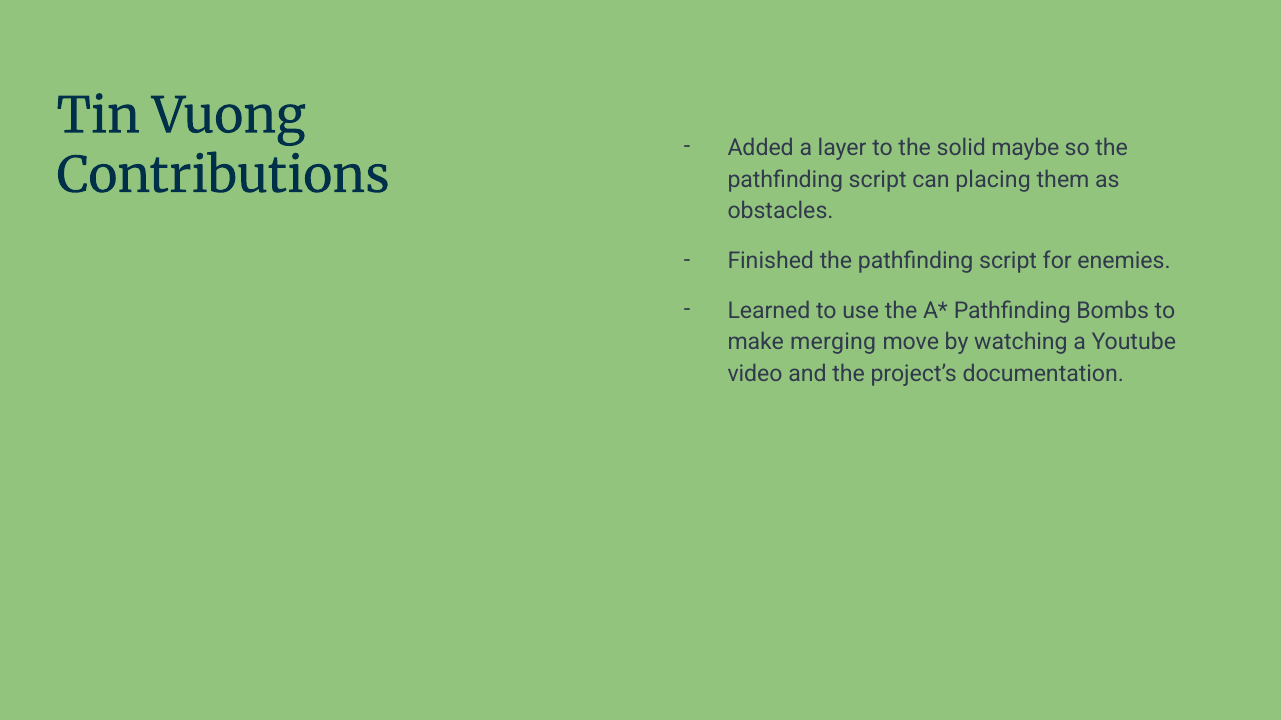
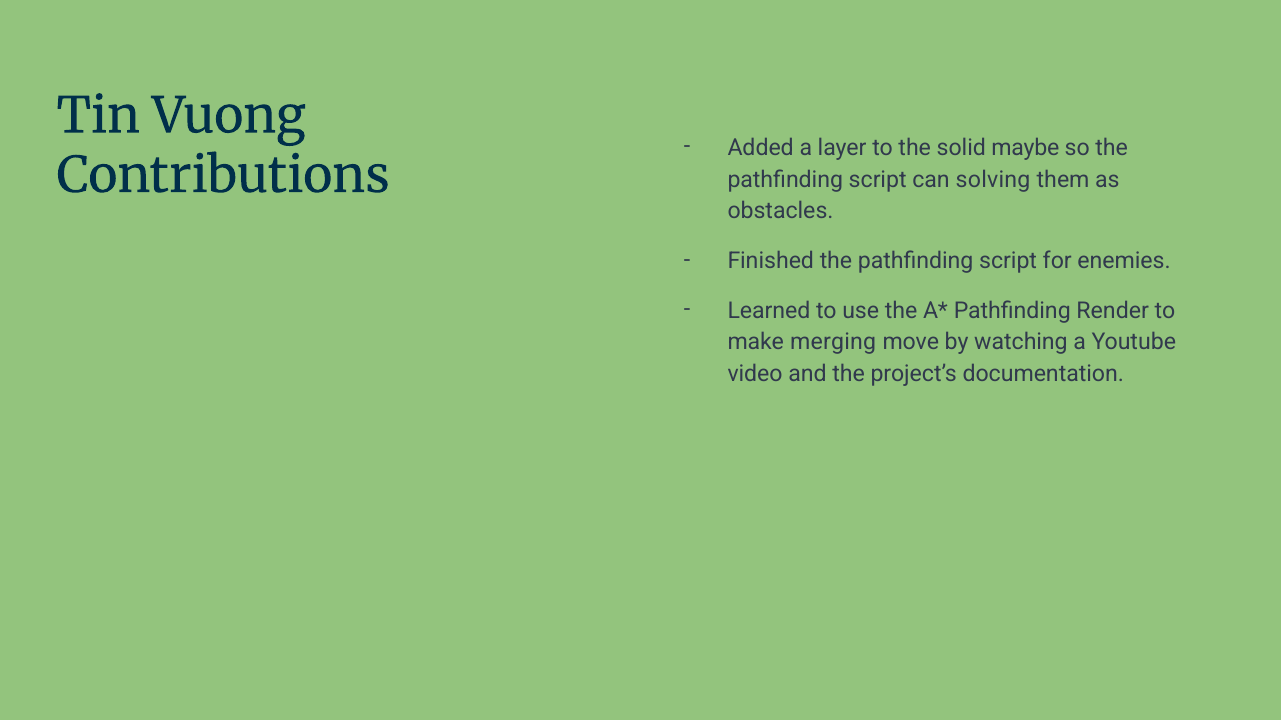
placing: placing -> solving
Bombs: Bombs -> Render
